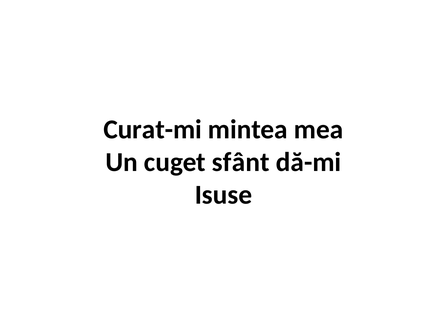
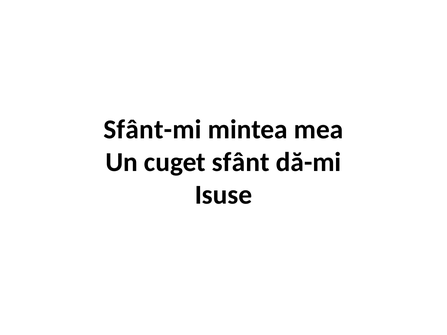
Curat-mi: Curat-mi -> Sfânt-mi
